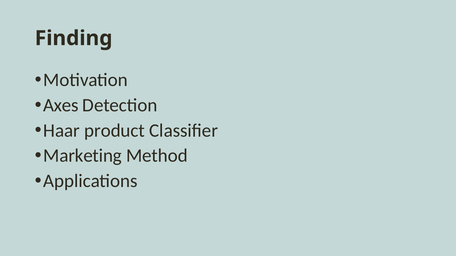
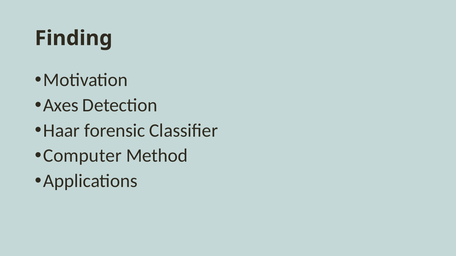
product: product -> forensic
Marketing: Marketing -> Computer
